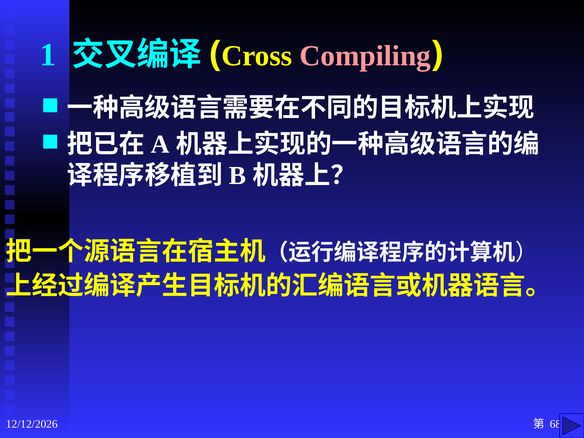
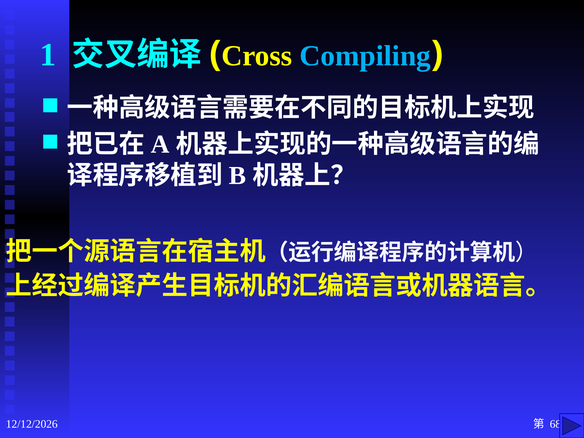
Compiling colour: pink -> light blue
